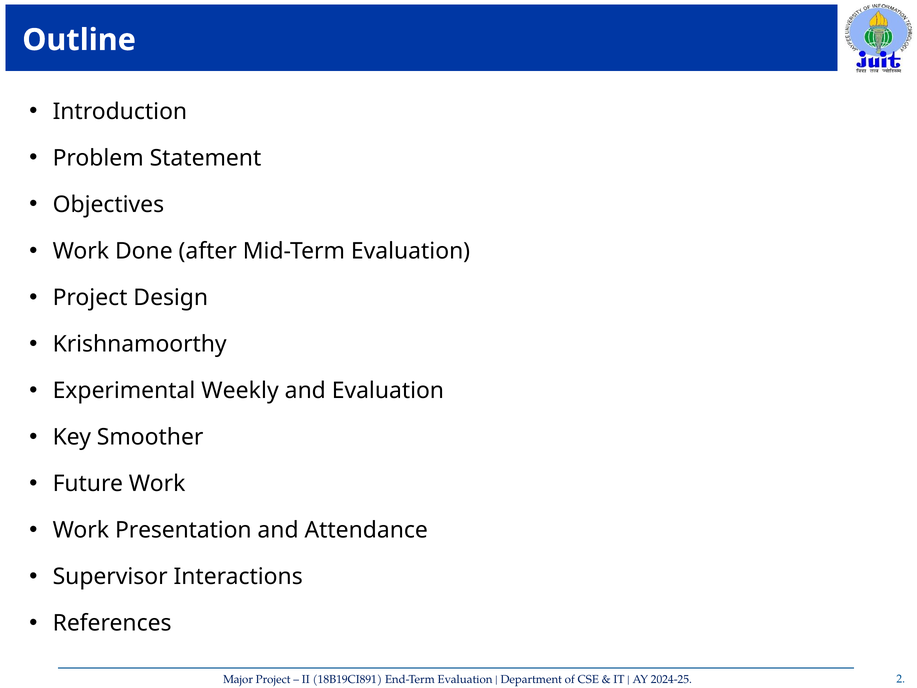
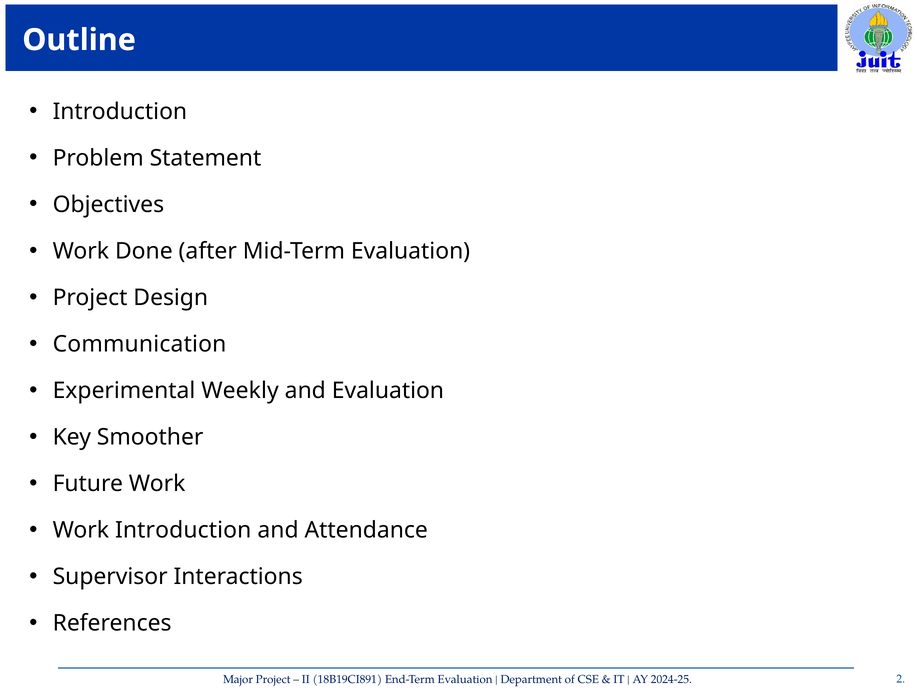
Krishnamoorthy: Krishnamoorthy -> Communication
Work Presentation: Presentation -> Introduction
